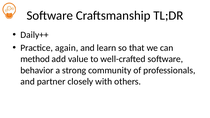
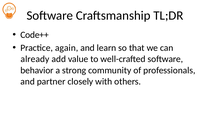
Daily++: Daily++ -> Code++
method: method -> already
